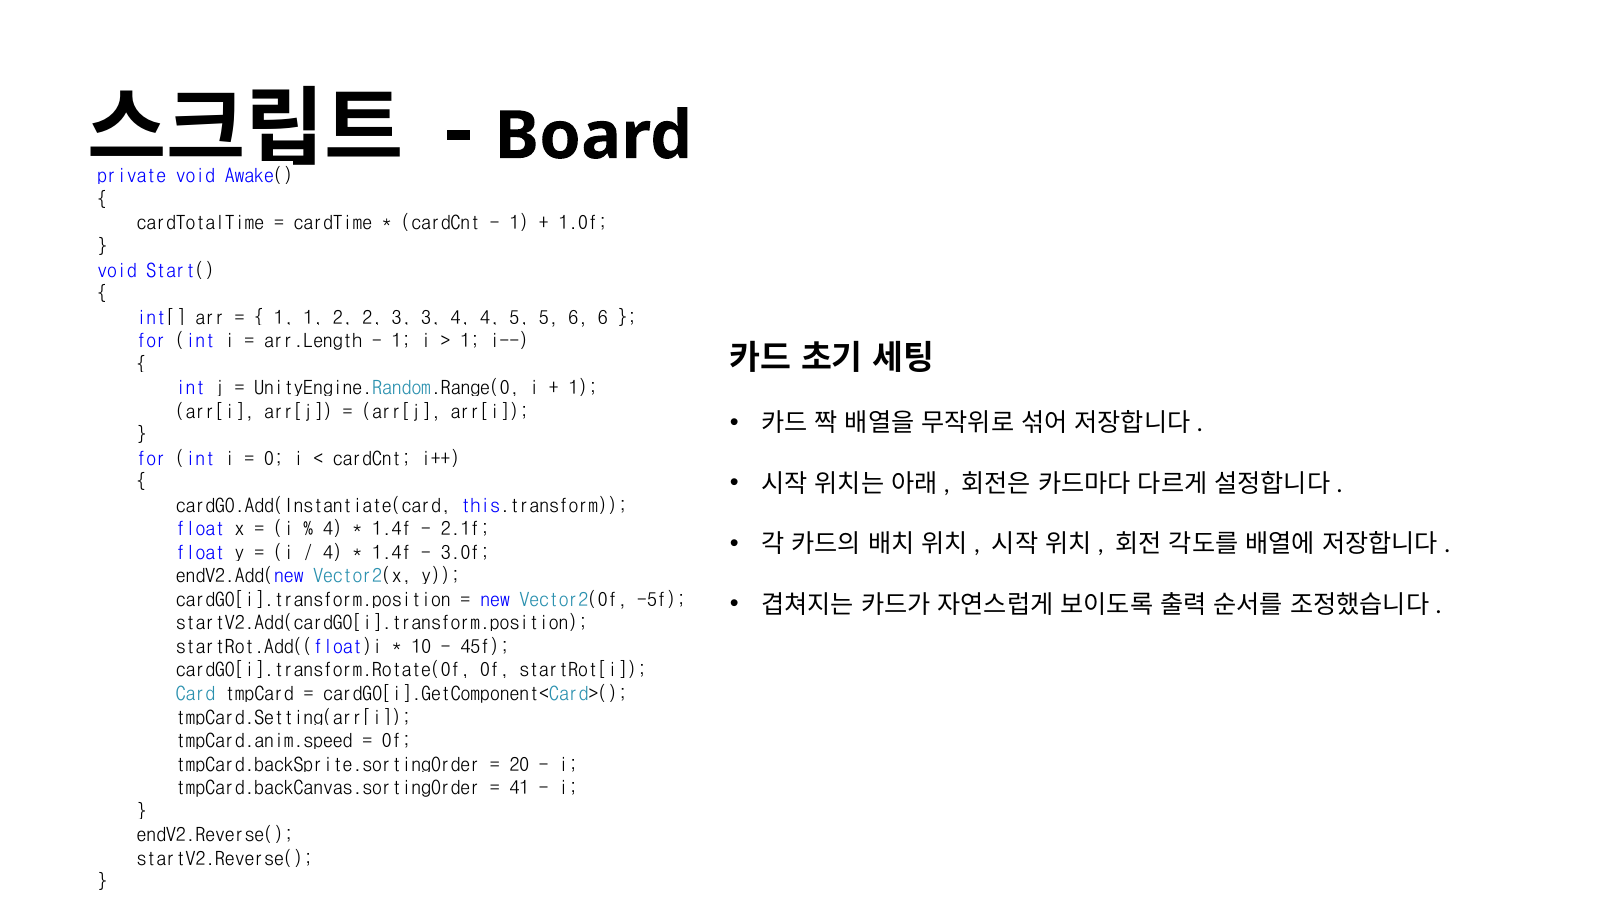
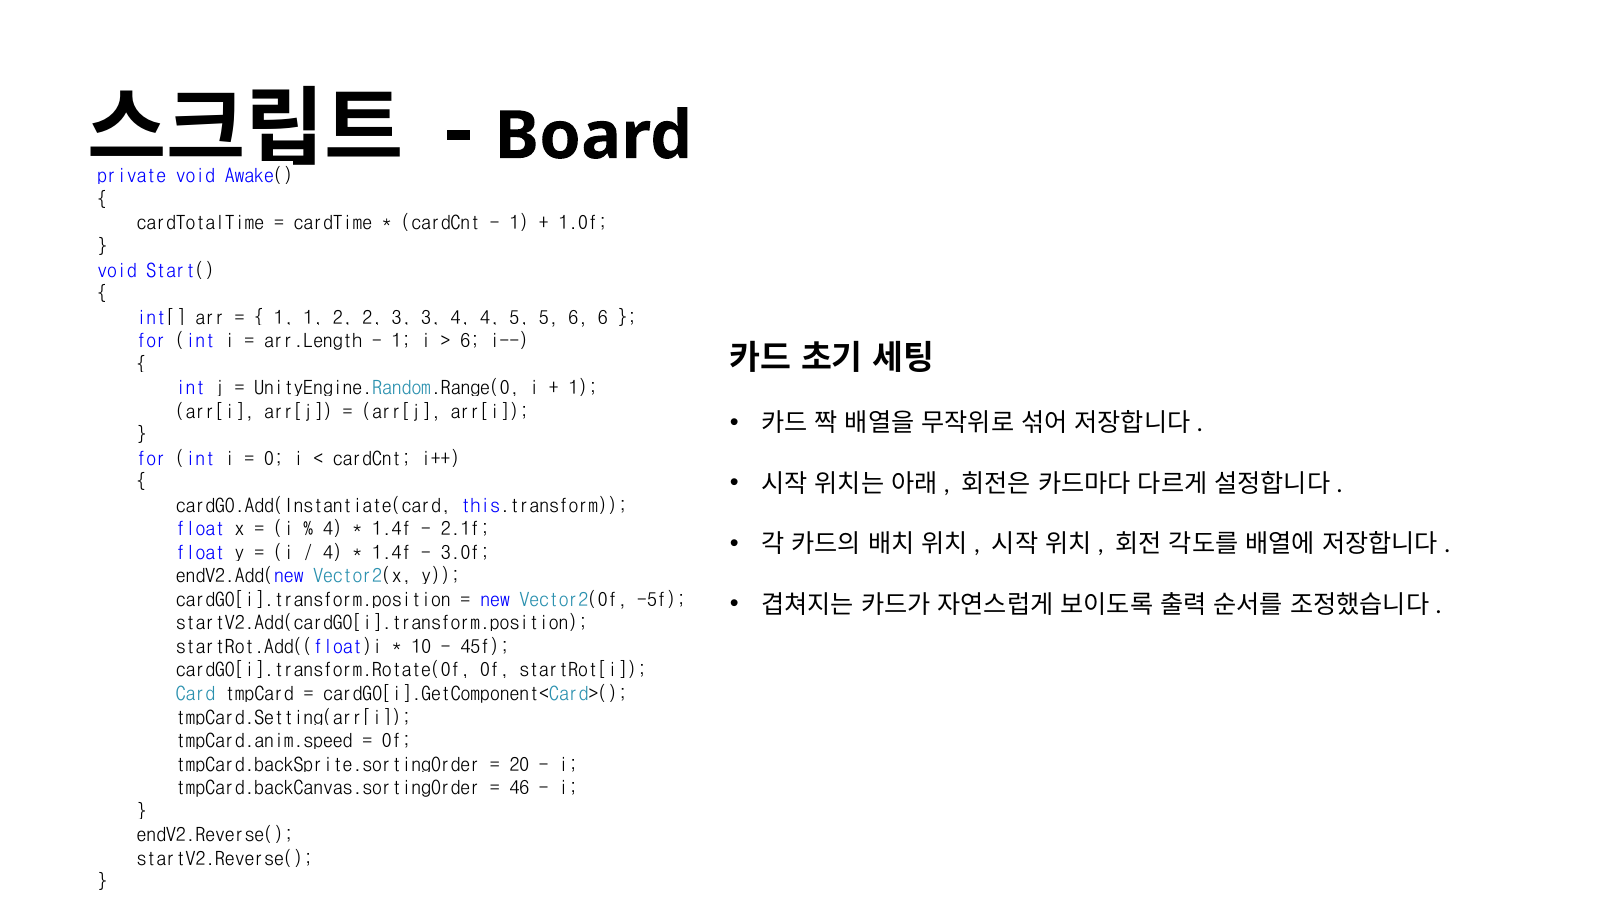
1 at (470, 341): 1 -> 6
41: 41 -> 46
